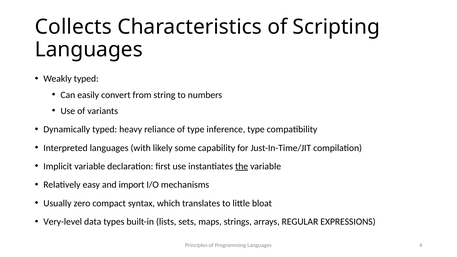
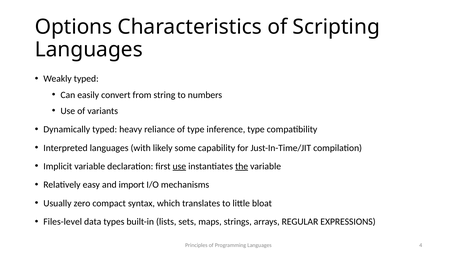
Collects: Collects -> Options
use at (179, 166) underline: none -> present
Very-level: Very-level -> Files-level
